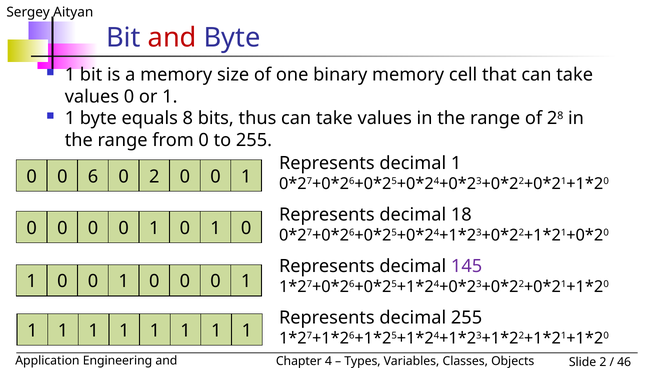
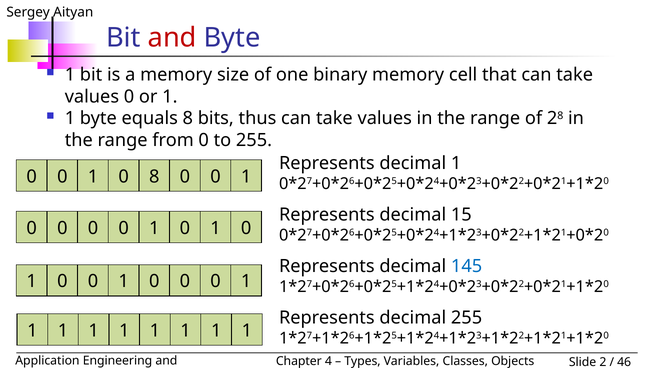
6 at (93, 177): 6 -> 1
0 2: 2 -> 8
18: 18 -> 15
145 colour: purple -> blue
